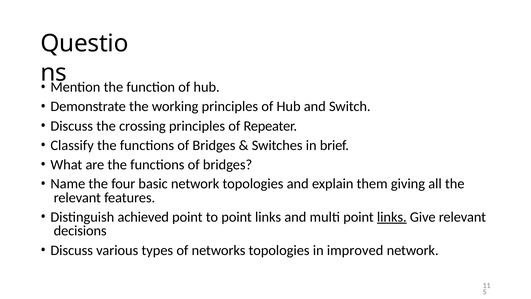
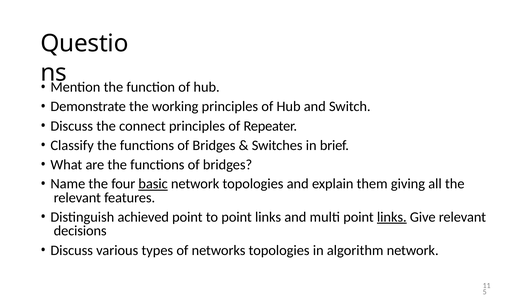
crossing: crossing -> connect
basic underline: none -> present
improved: improved -> algorithm
